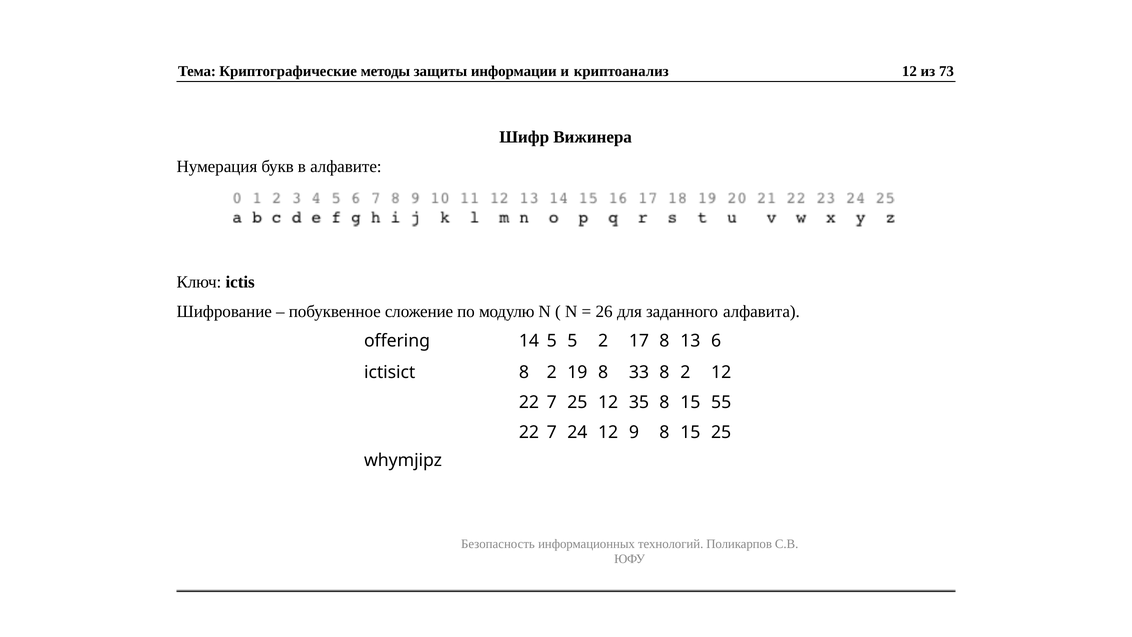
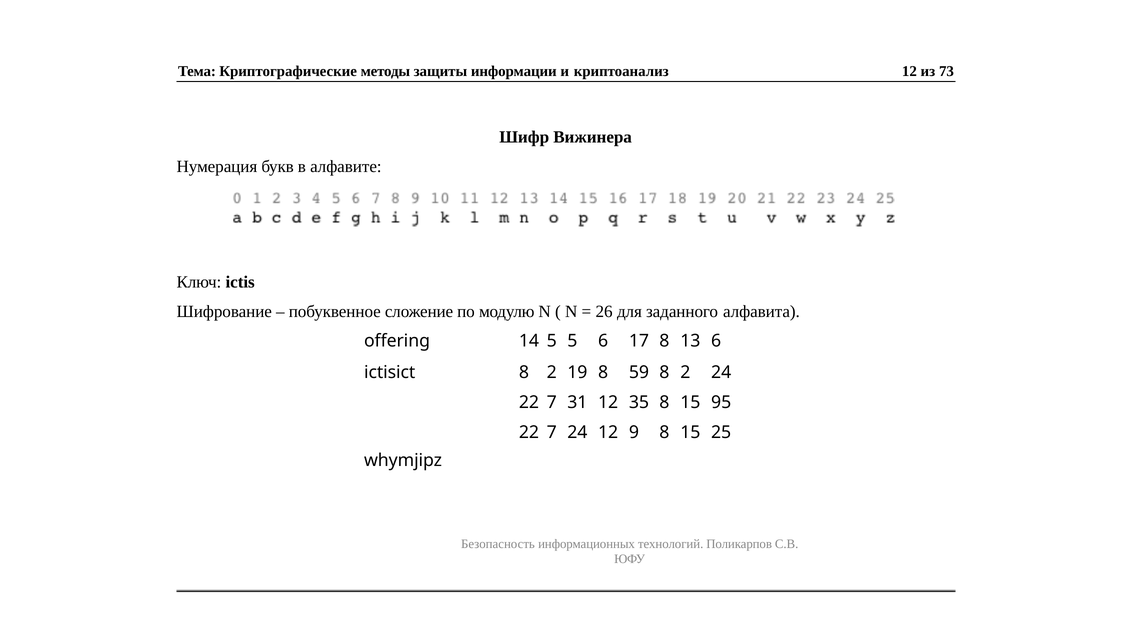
5 2: 2 -> 6
33: 33 -> 59
2 12: 12 -> 24
7 25: 25 -> 31
55: 55 -> 95
